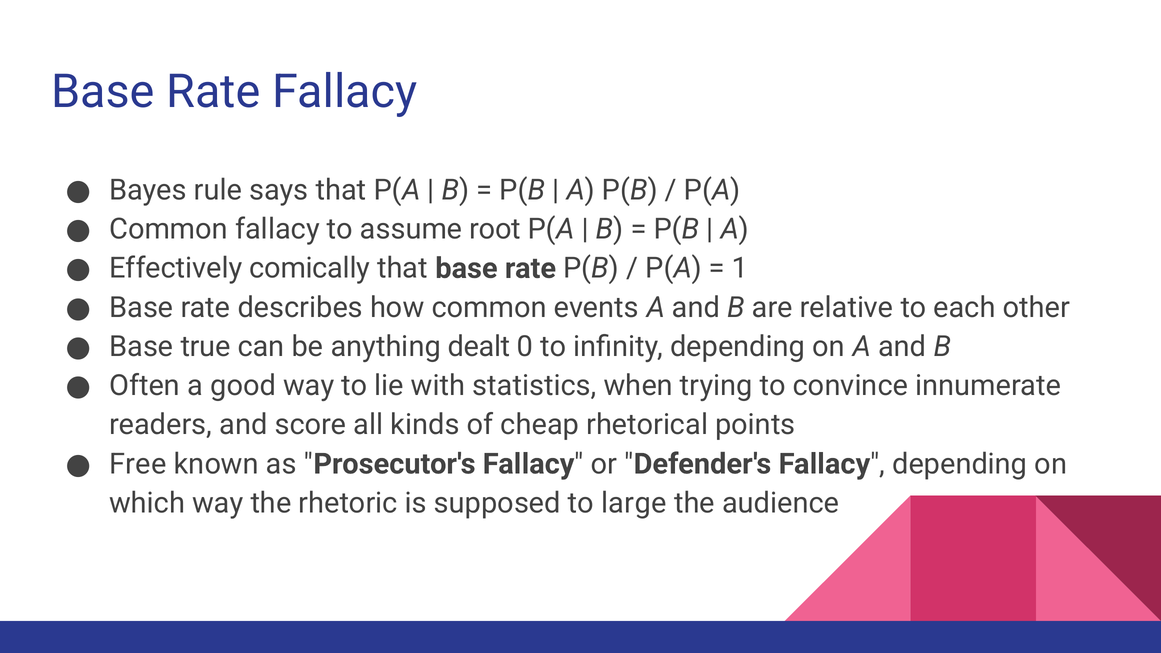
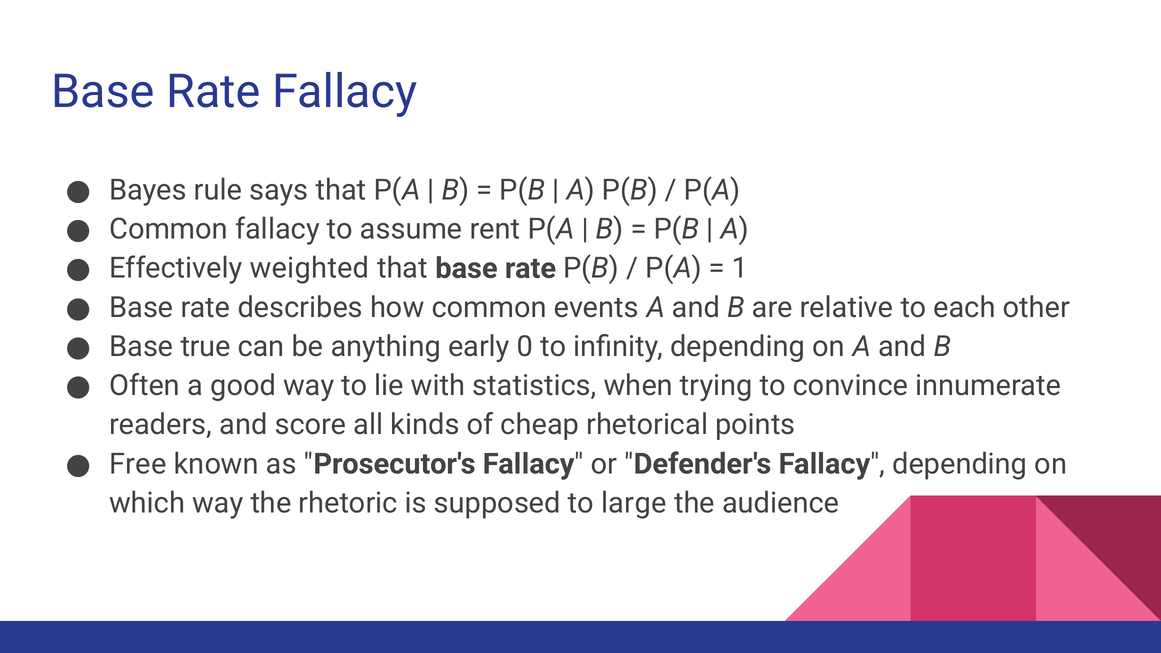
root: root -> rent
comically: comically -> weighted
dealt: dealt -> early
